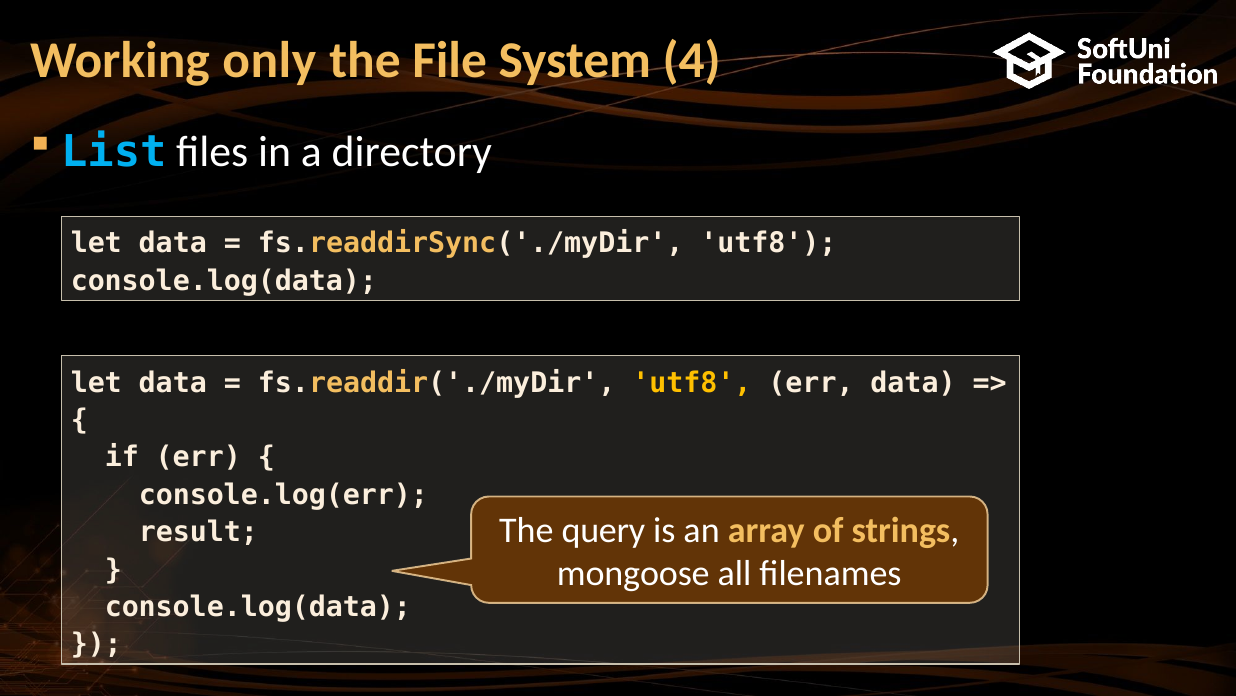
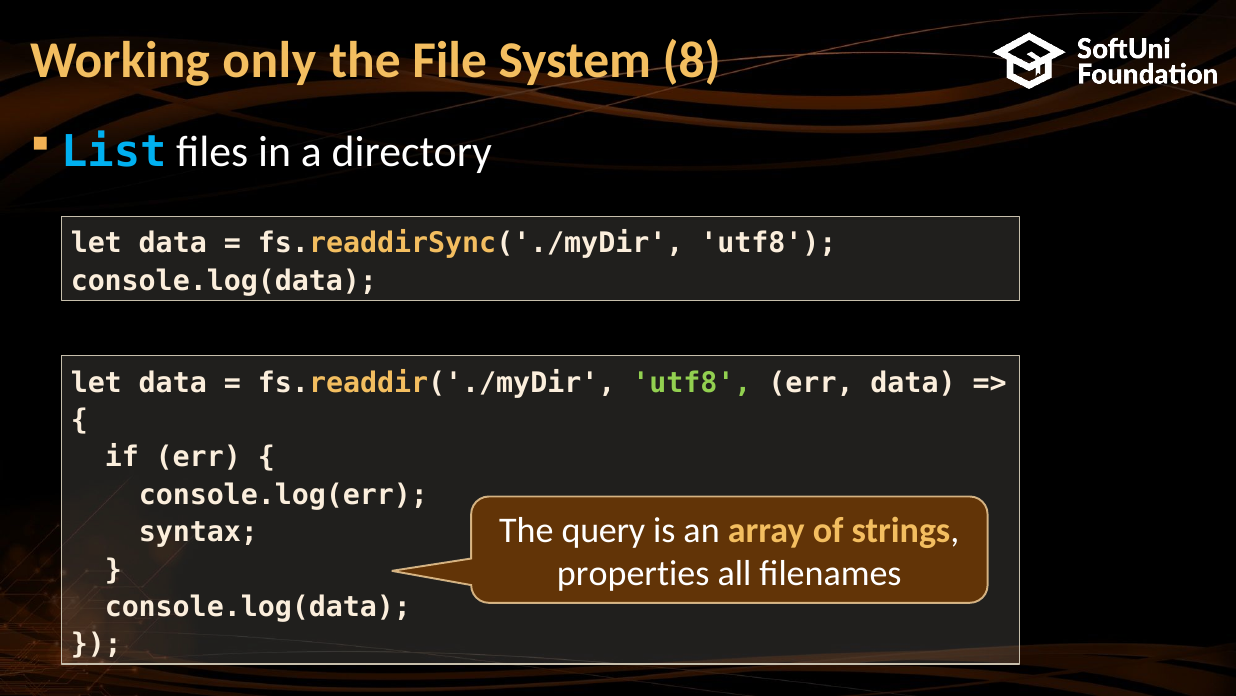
4: 4 -> 8
utf8 at (692, 382) colour: yellow -> light green
result: result -> syntax
mongoose: mongoose -> properties
